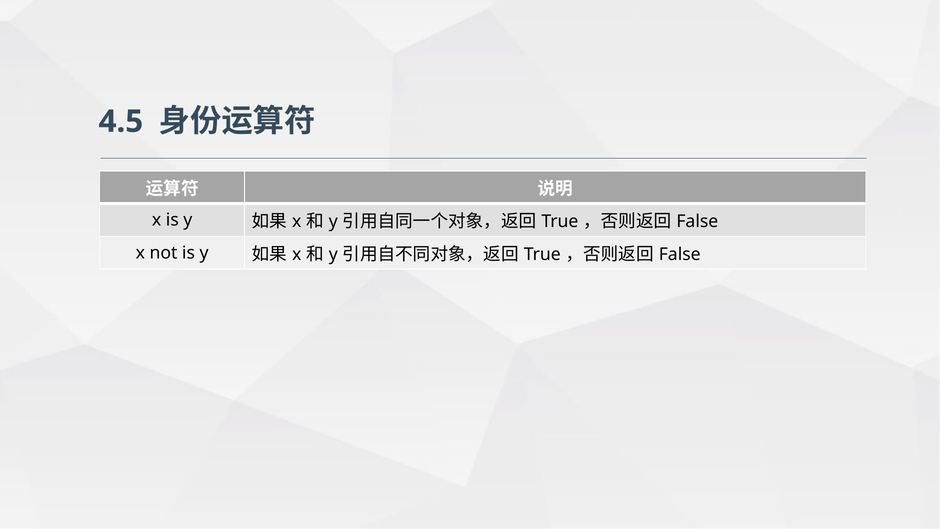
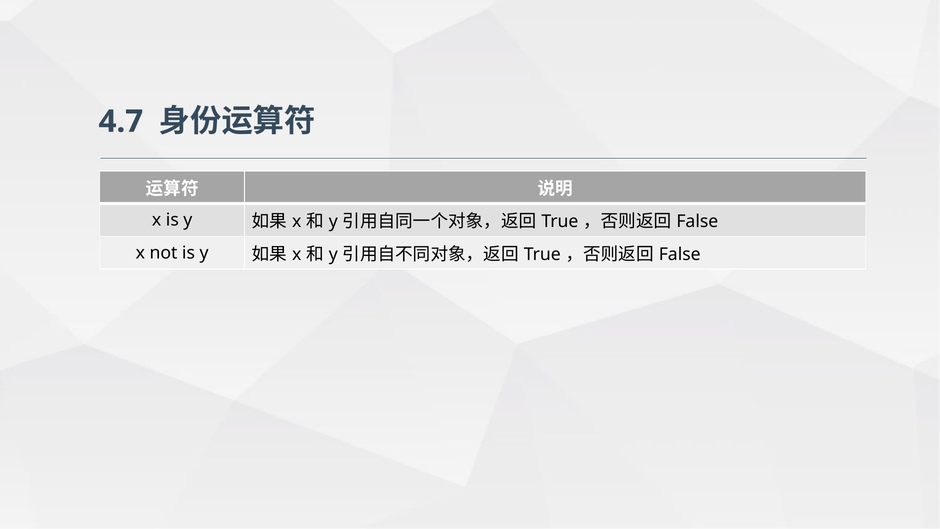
4.5: 4.5 -> 4.7
